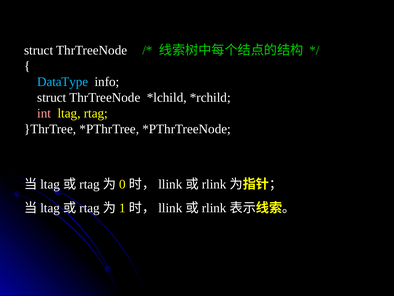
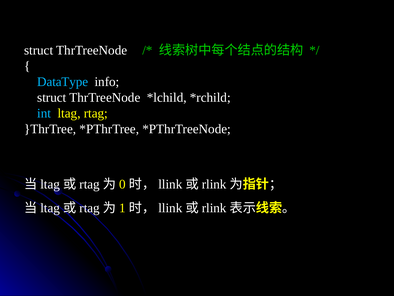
int colour: pink -> light blue
